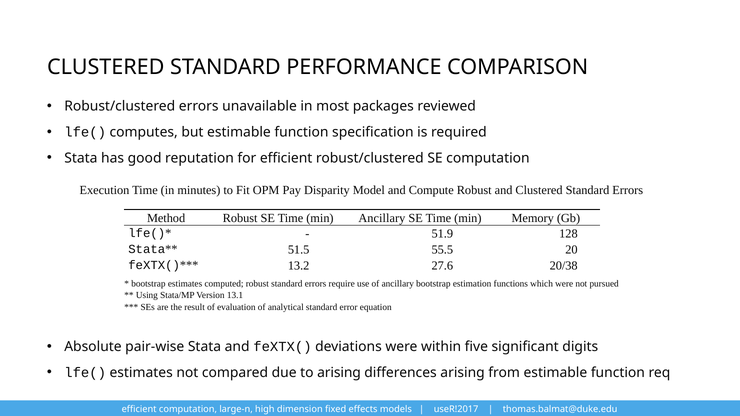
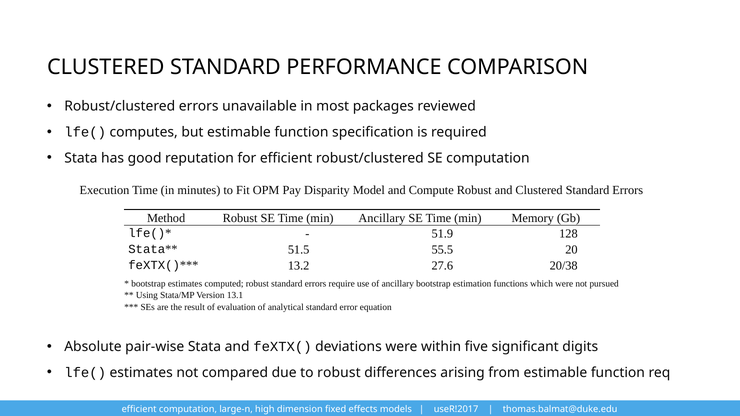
to arising: arising -> robust
